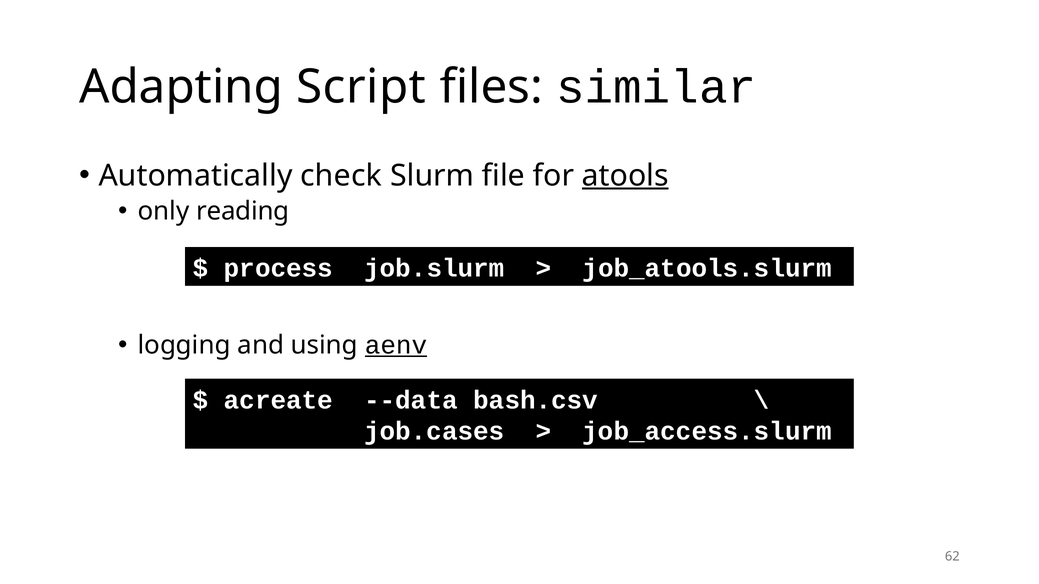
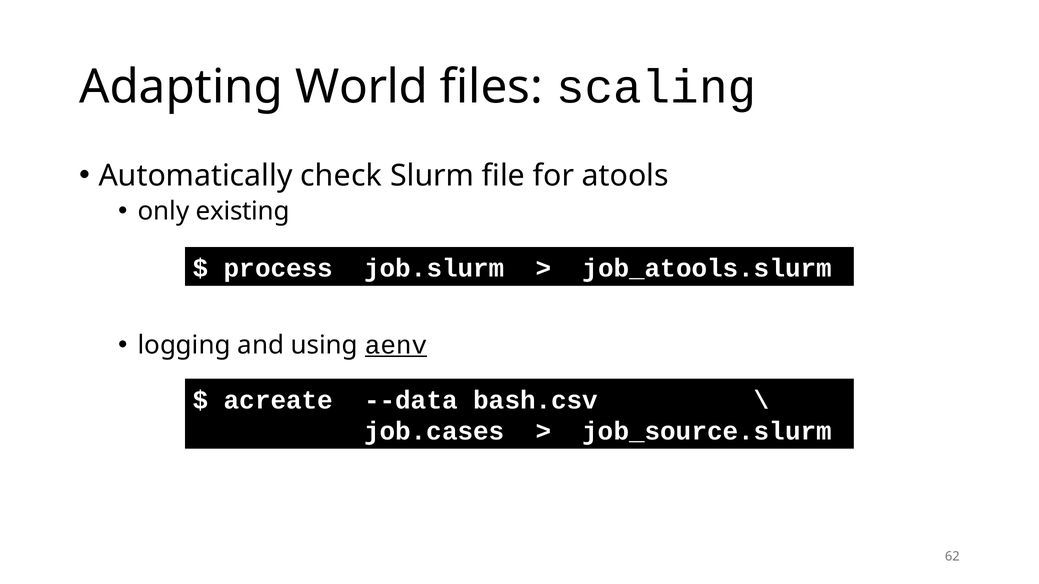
Script: Script -> World
similar: similar -> scaling
atools underline: present -> none
reading: reading -> existing
job_access.slurm: job_access.slurm -> job_source.slurm
